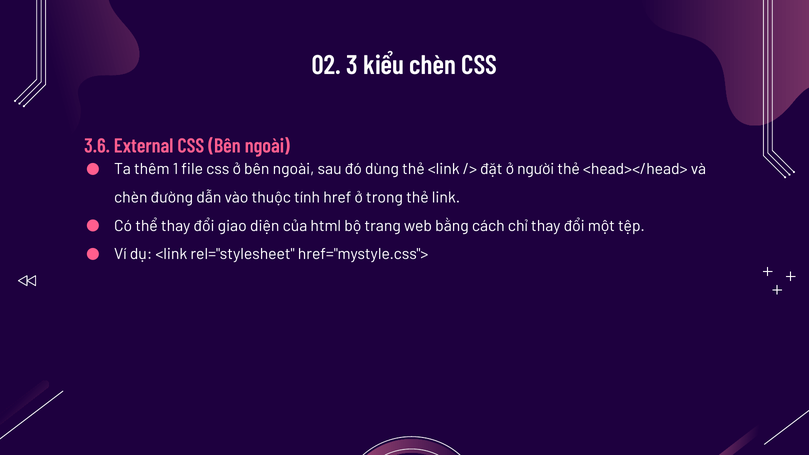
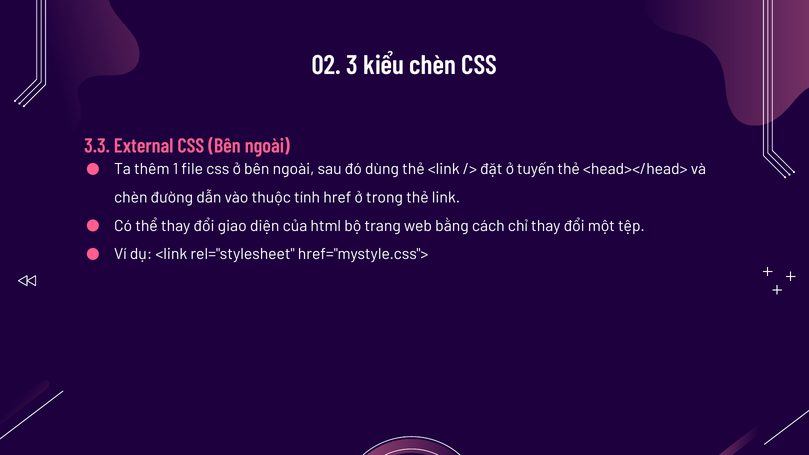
3.6: 3.6 -> 3.3
người: người -> tuyến
